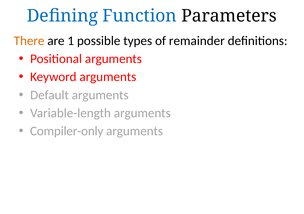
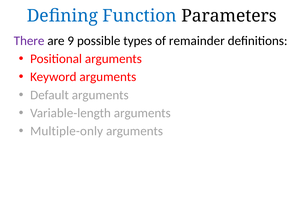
There colour: orange -> purple
1: 1 -> 9
Compiler-only: Compiler-only -> Multiple-only
